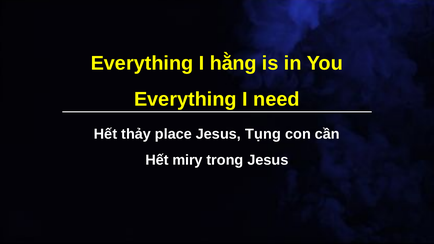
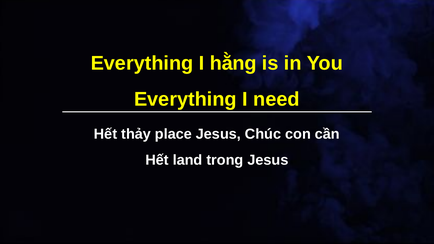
Tụng: Tụng -> Chúc
miry: miry -> land
